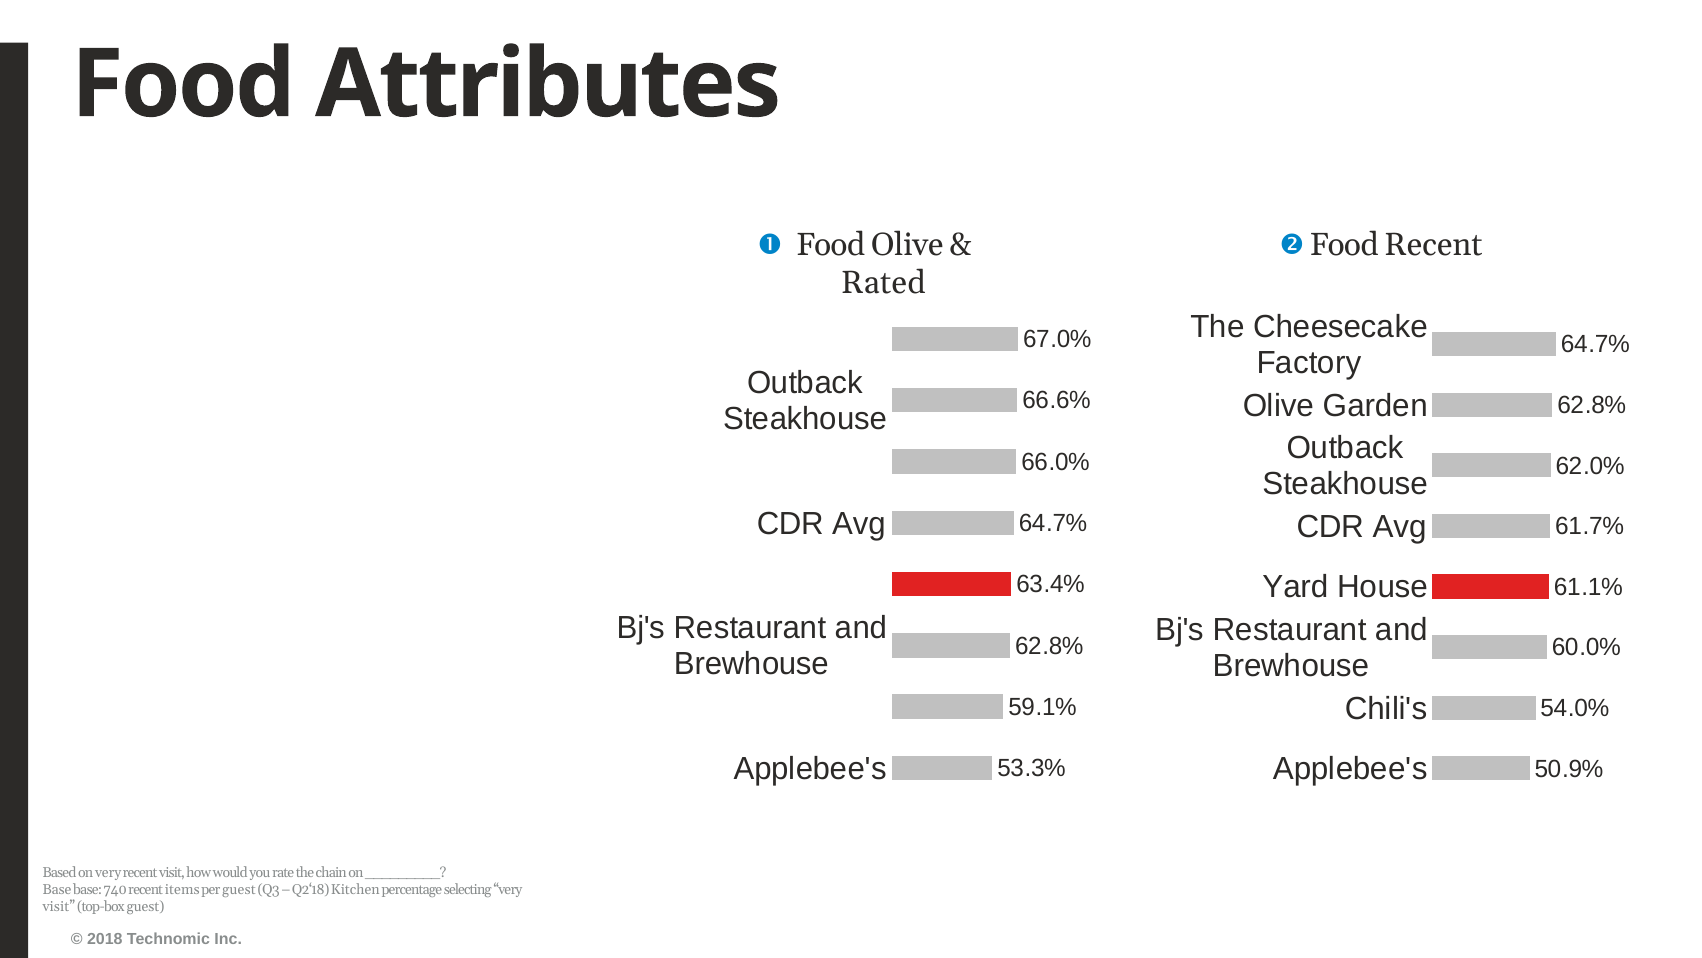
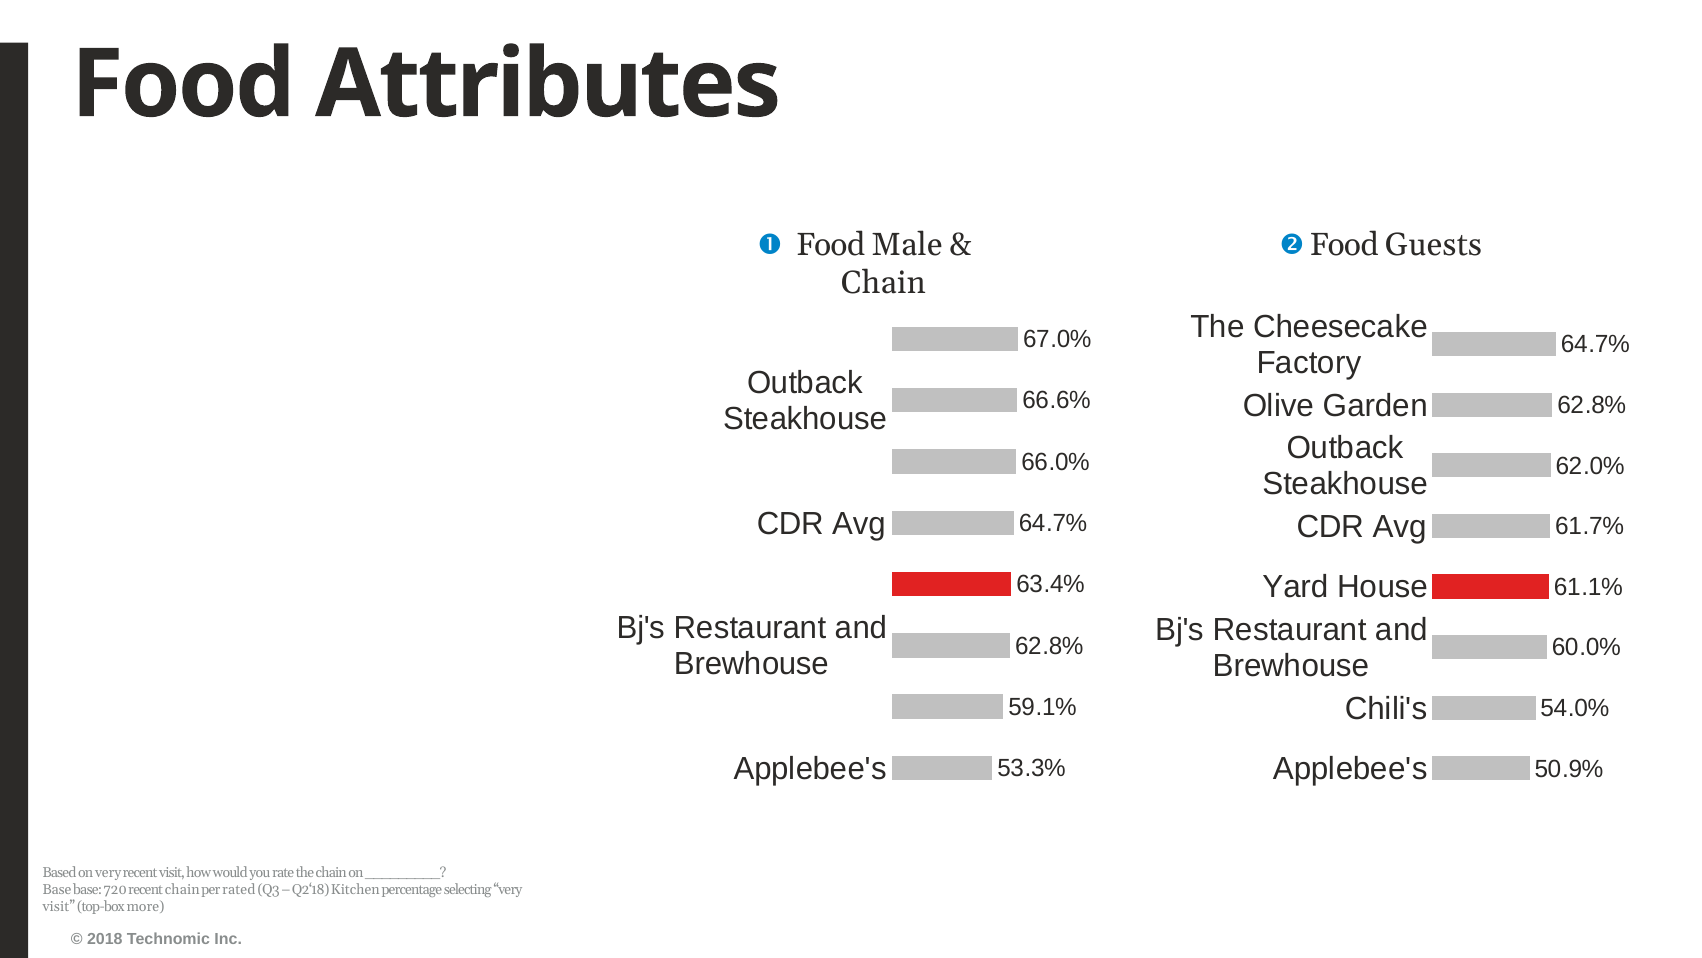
Food Olive: Olive -> Male
Food Recent: Recent -> Guests
Rated at (883, 283): Rated -> Chain
740: 740 -> 720
recent items: items -> chain
per guest: guest -> rated
top-box guest: guest -> more
